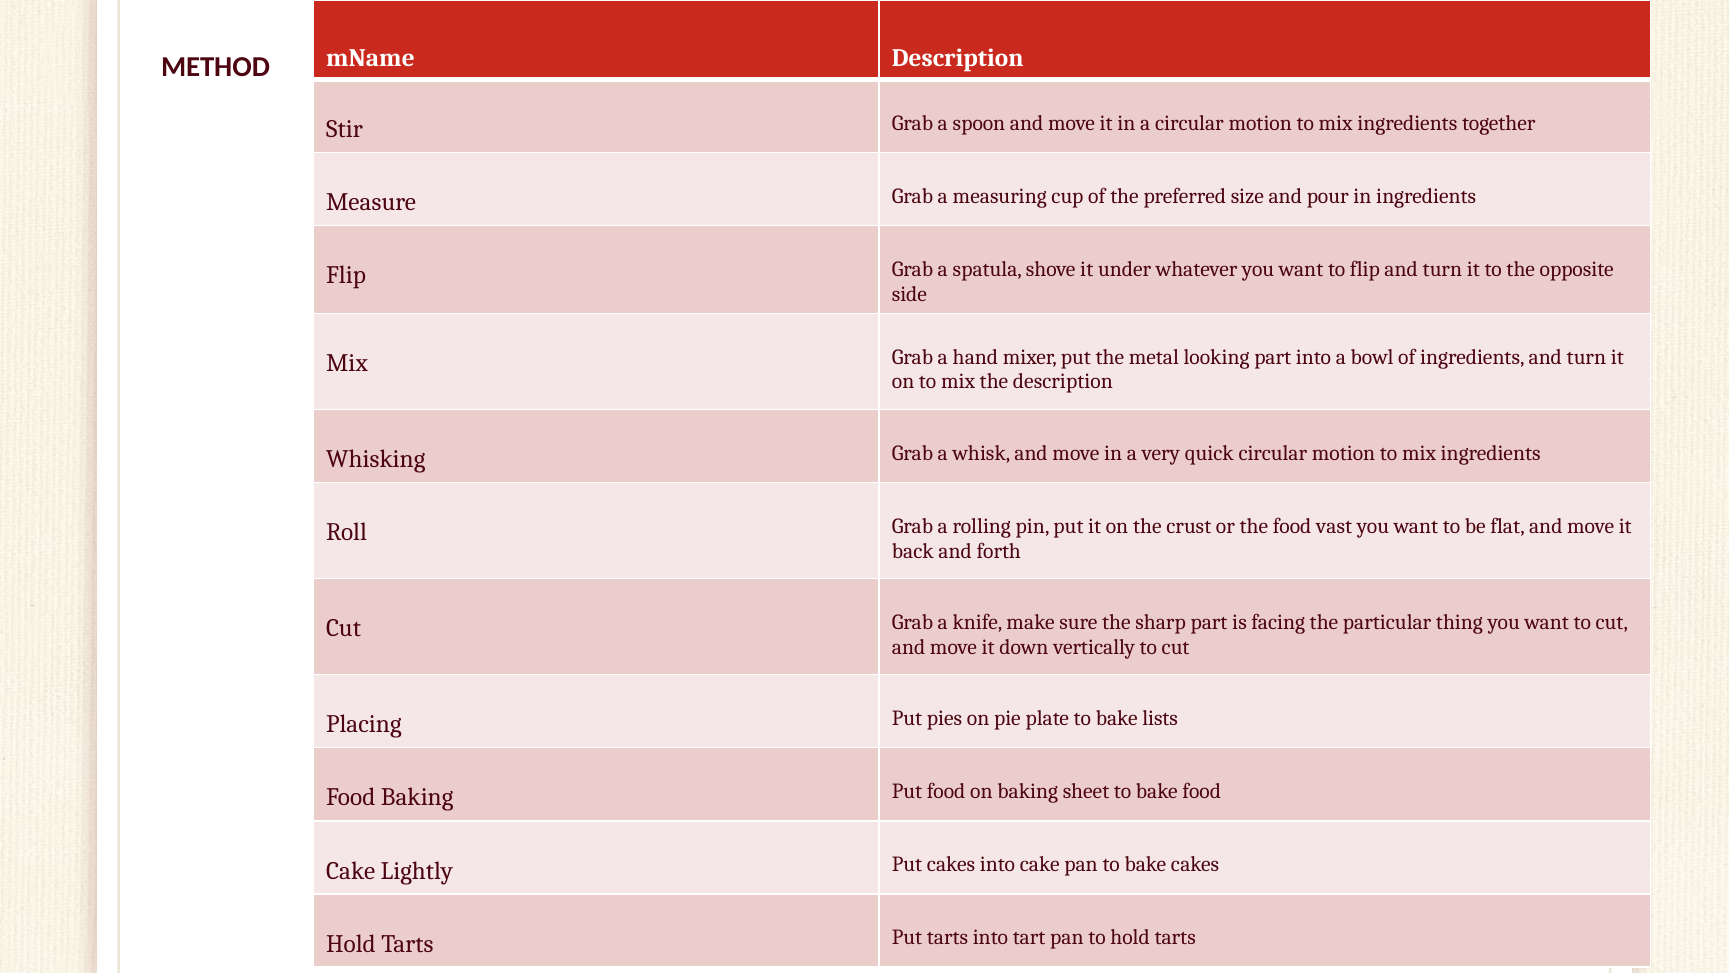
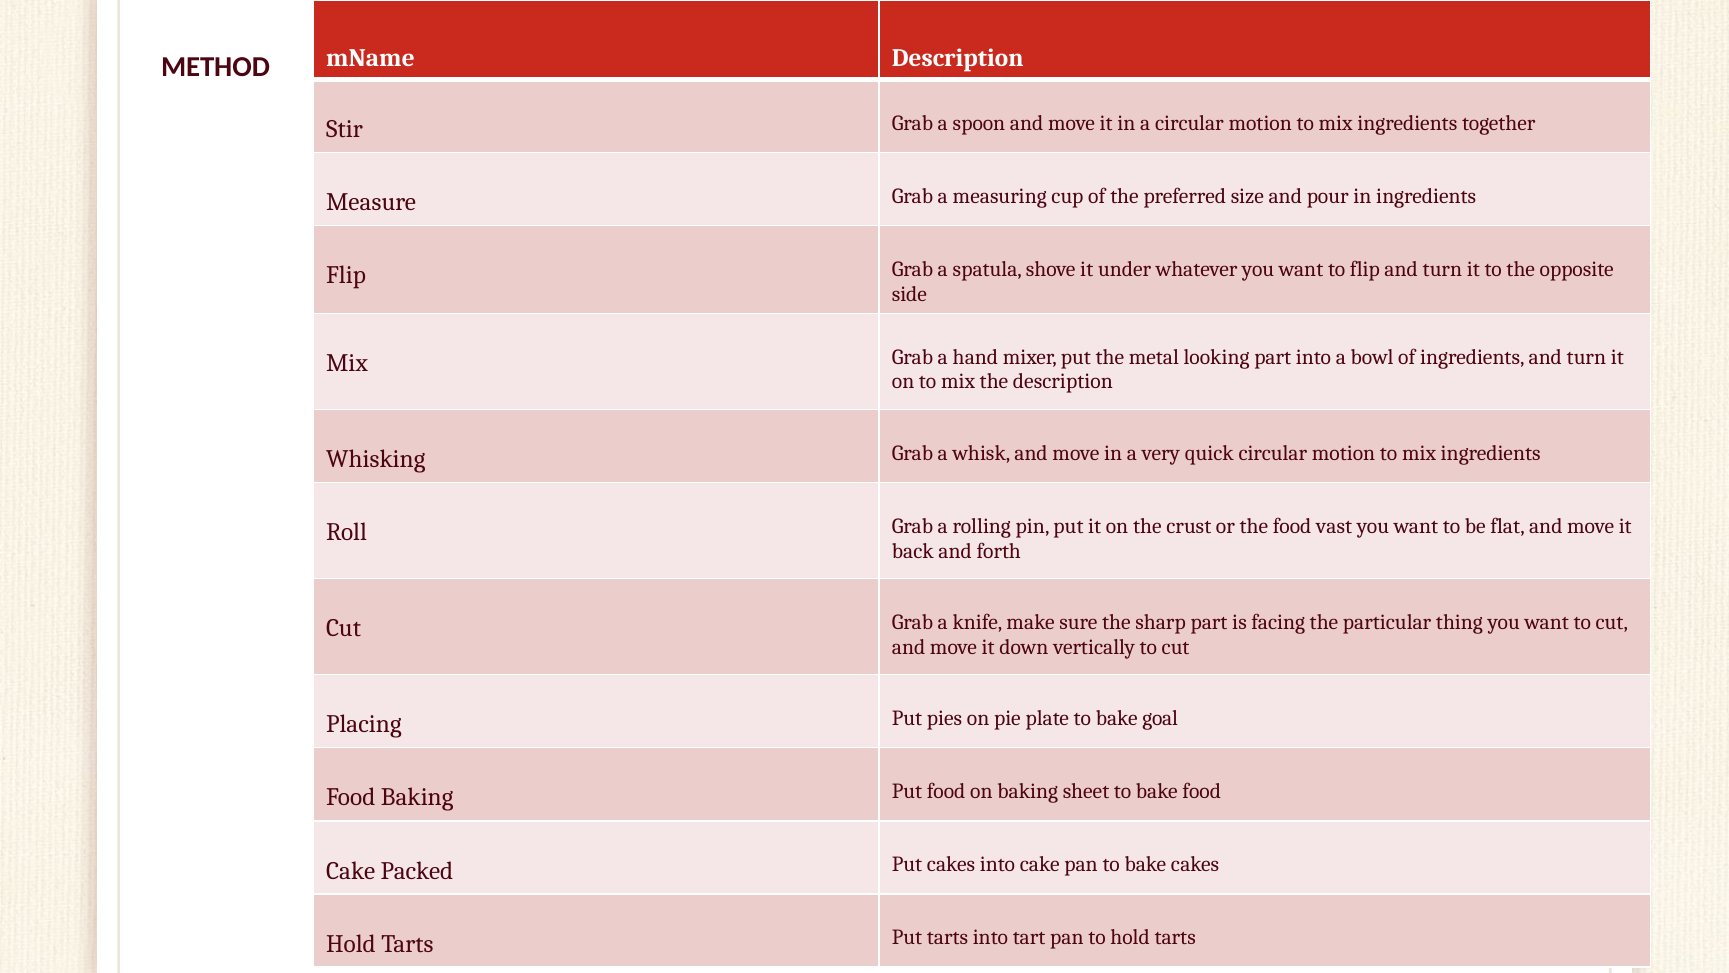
lists: lists -> goal
Lightly: Lightly -> Packed
